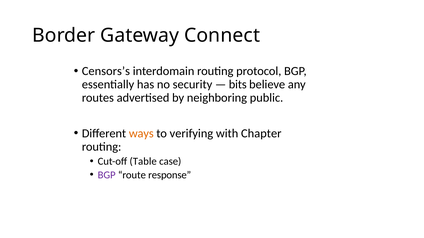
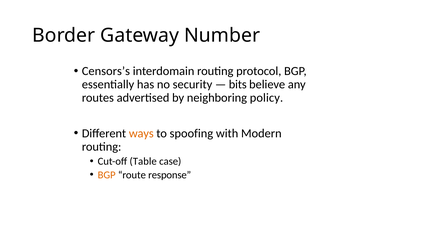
Connect: Connect -> Number
public: public -> policy
verifying: verifying -> spoofing
Chapter: Chapter -> Modern
BGP at (107, 175) colour: purple -> orange
